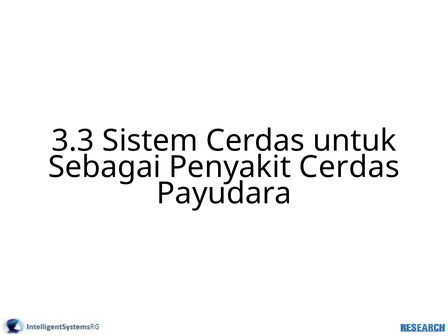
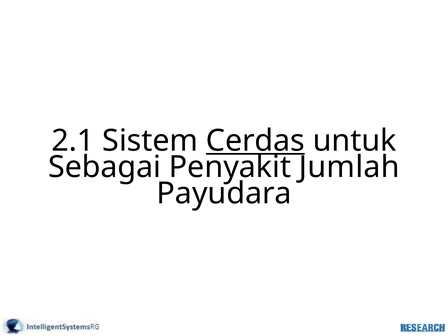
3.3: 3.3 -> 2.1
Cerdas at (255, 141) underline: none -> present
Penyakit Cerdas: Cerdas -> Jumlah
